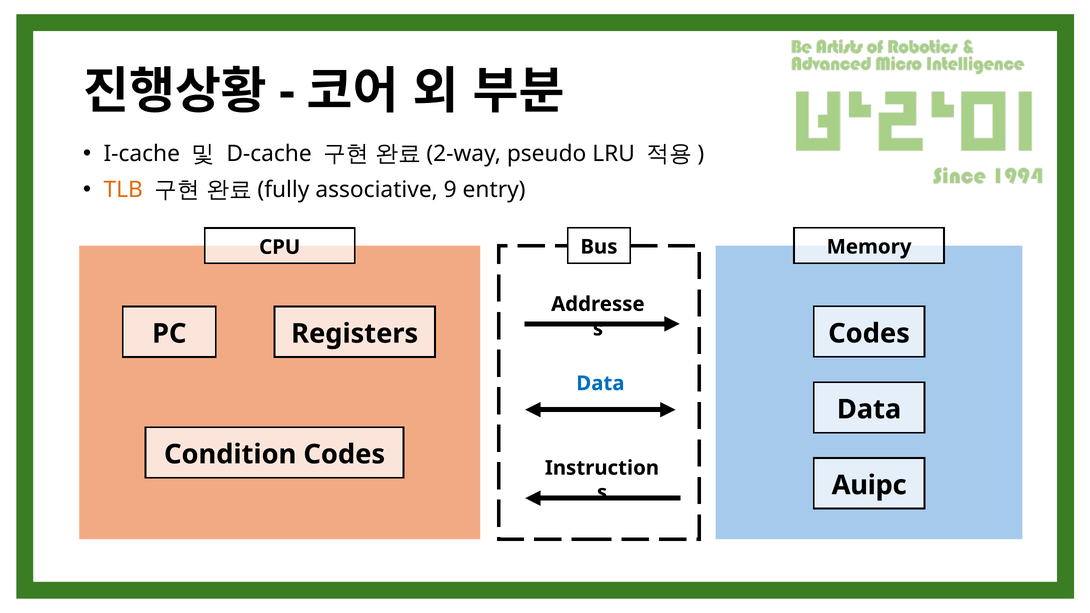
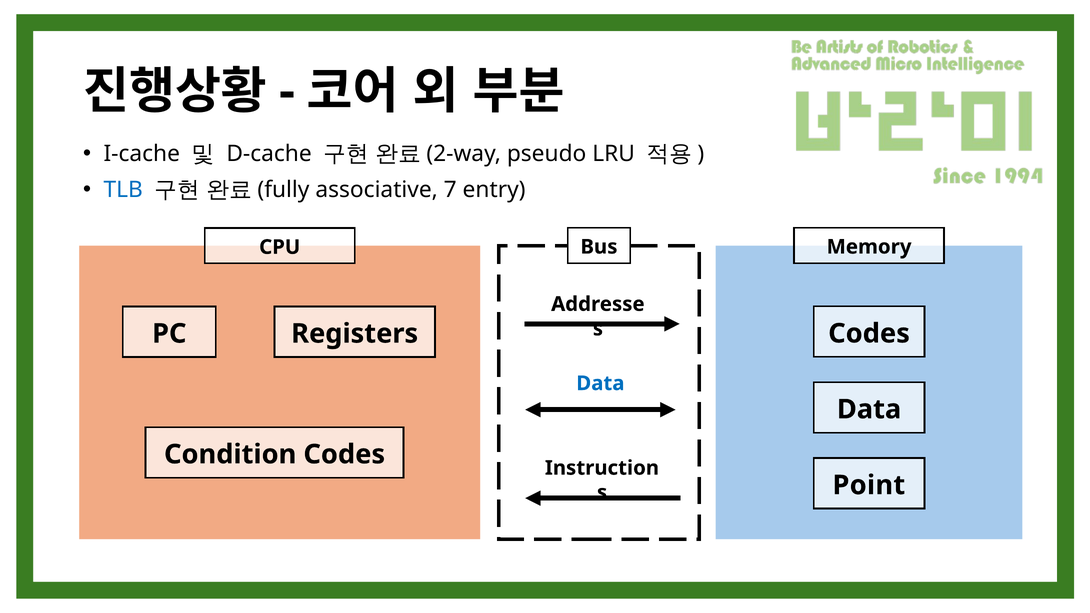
TLB colour: orange -> blue
9: 9 -> 7
Auipc: Auipc -> Point
